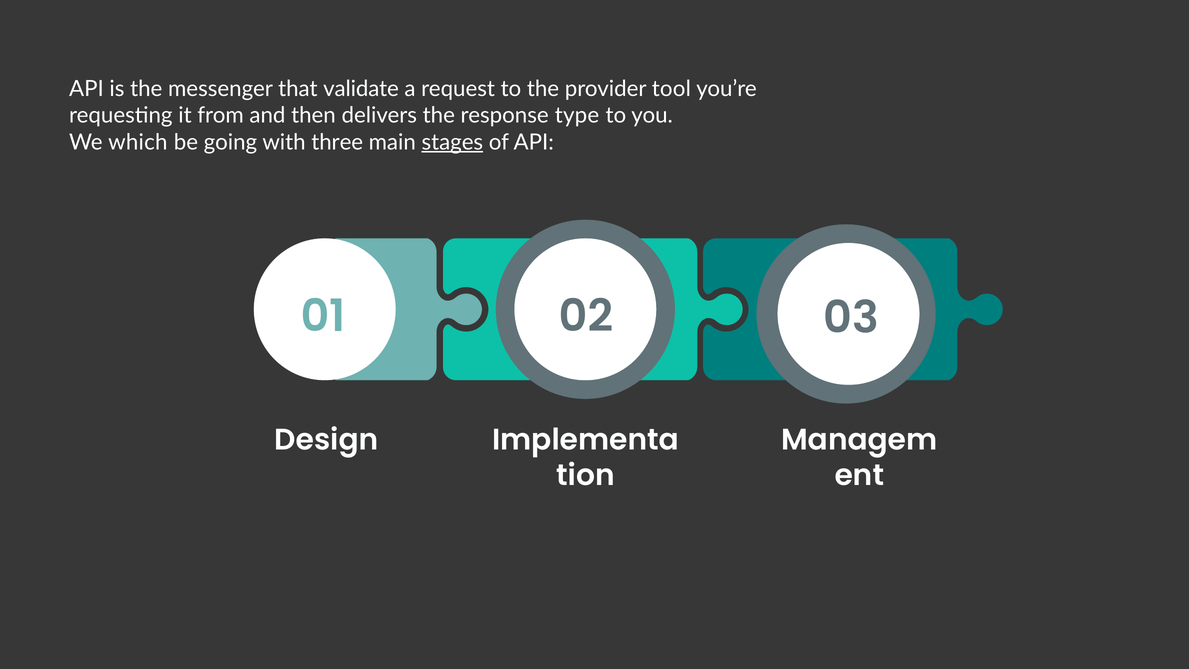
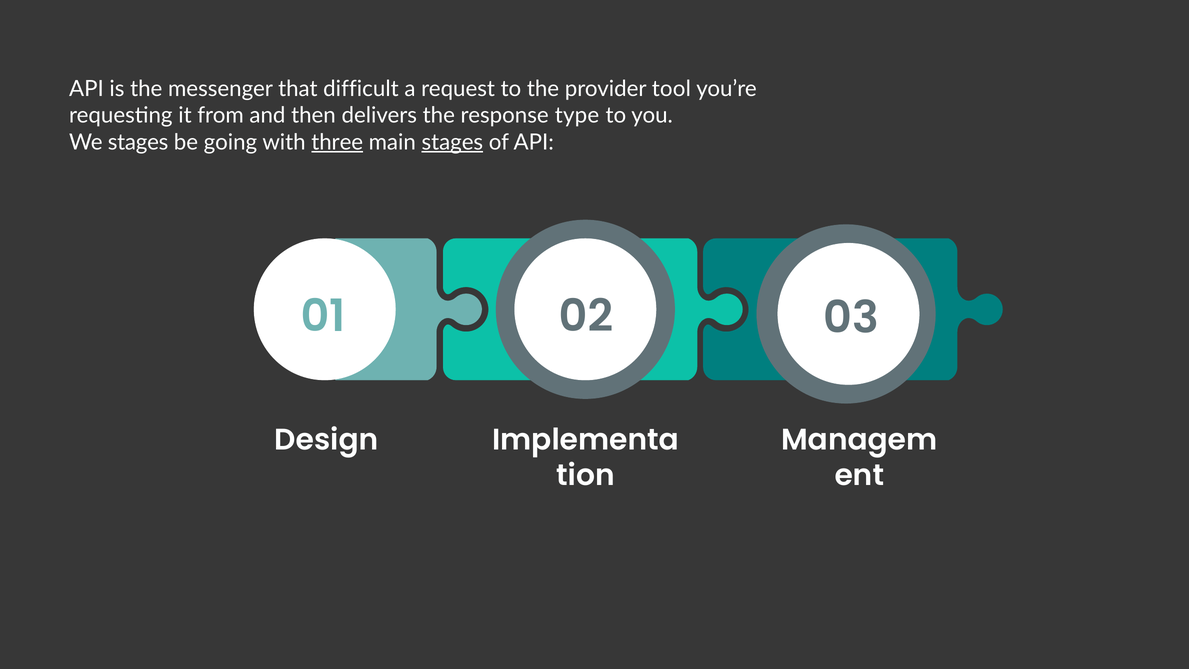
validate: validate -> difficult
We which: which -> stages
three underline: none -> present
